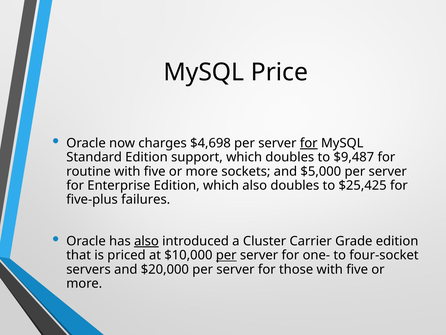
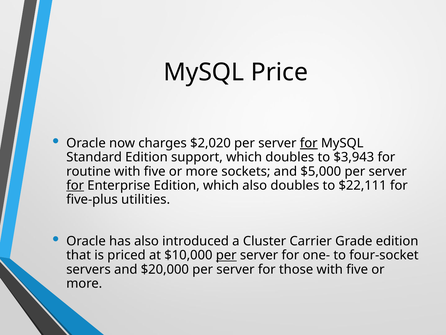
$4,698: $4,698 -> $2,020
$9,487: $9,487 -> $3,943
for at (75, 185) underline: none -> present
$25,425: $25,425 -> $22,111
failures: failures -> utilities
also at (146, 241) underline: present -> none
